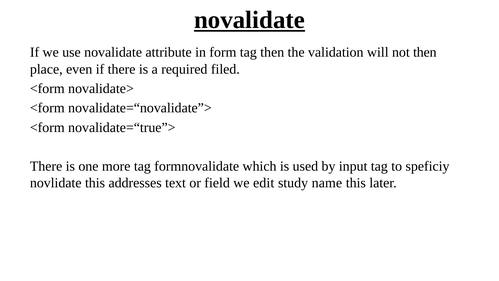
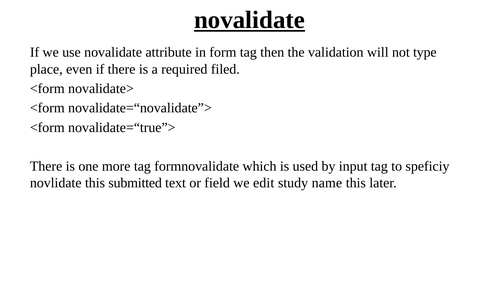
not then: then -> type
addresses: addresses -> submitted
